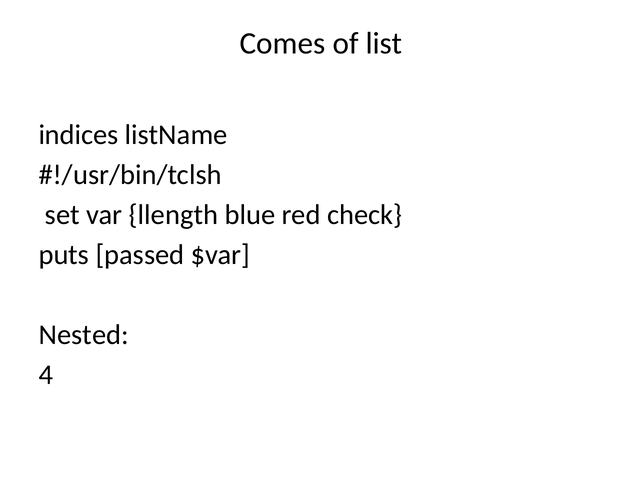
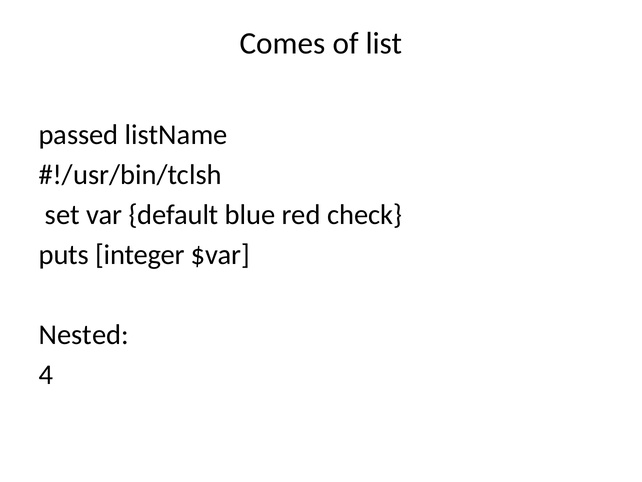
indices: indices -> passed
llength: llength -> default
passed: passed -> integer
